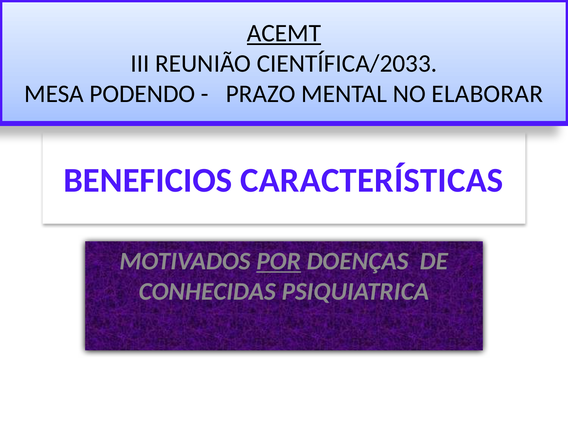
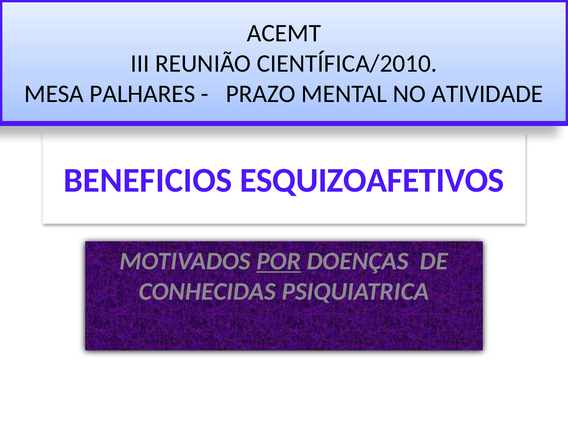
ACEMT underline: present -> none
CIENTÍFICA/2033: CIENTÍFICA/2033 -> CIENTÍFICA/2010
PODENDO: PODENDO -> PALHARES
ELABORAR: ELABORAR -> ATIVIDADE
CARACTERÍSTICAS: CARACTERÍSTICAS -> ESQUIZOAFETIVOS
